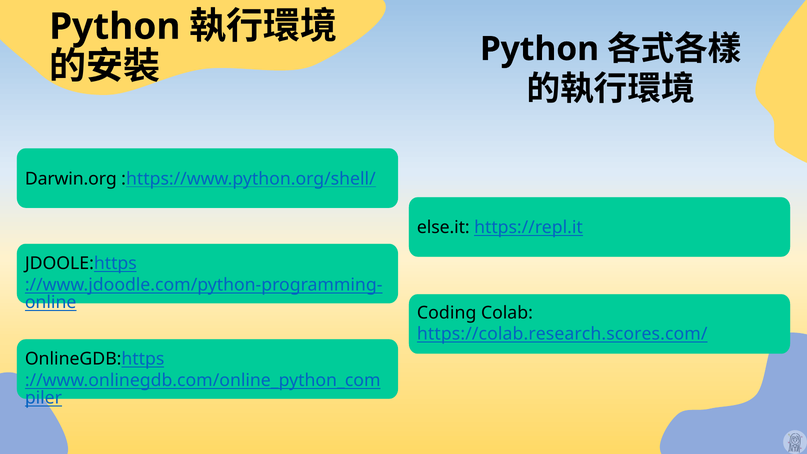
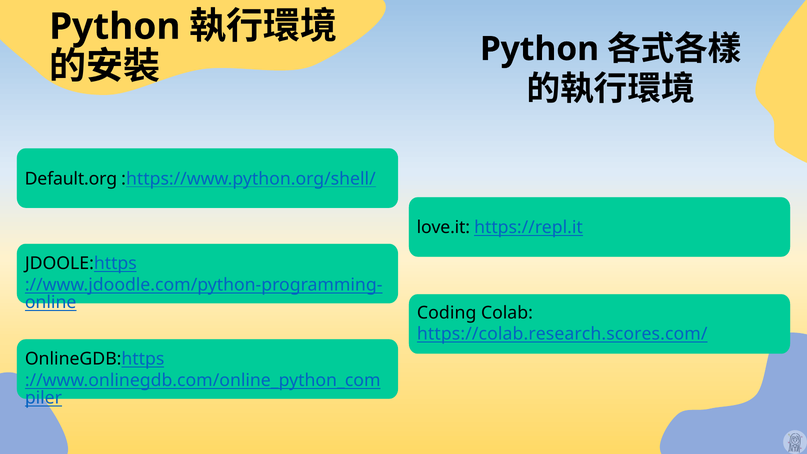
Darwin.org: Darwin.org -> Default.org
else.it: else.it -> love.it
